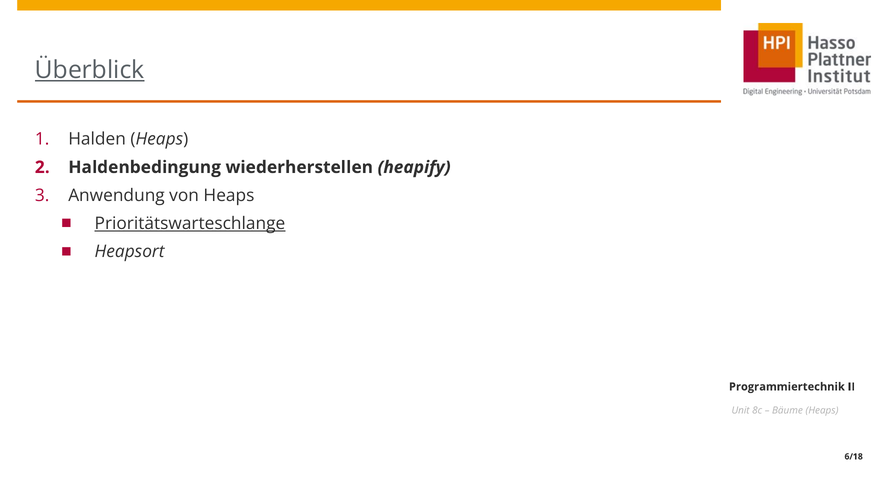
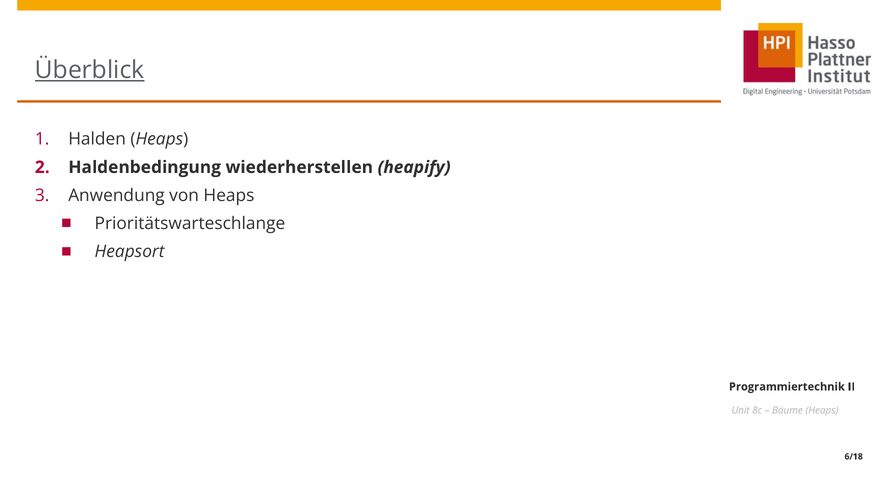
Prioritätswarteschlange underline: present -> none
